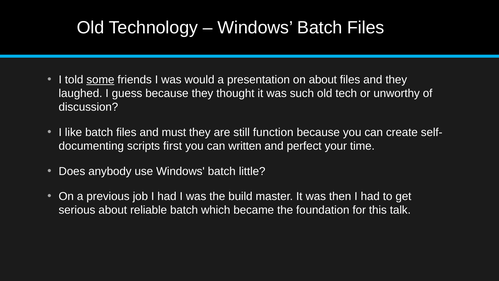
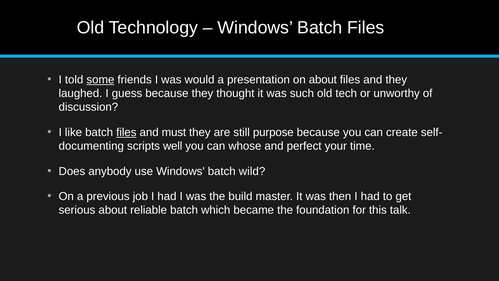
files at (126, 132) underline: none -> present
function: function -> purpose
first: first -> well
written: written -> whose
little: little -> wild
